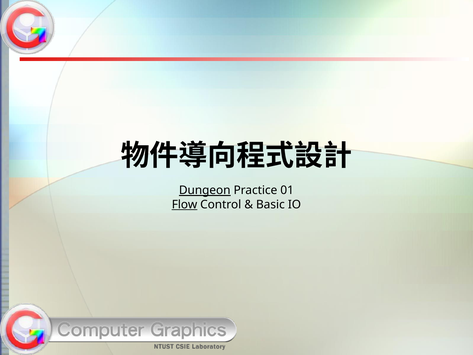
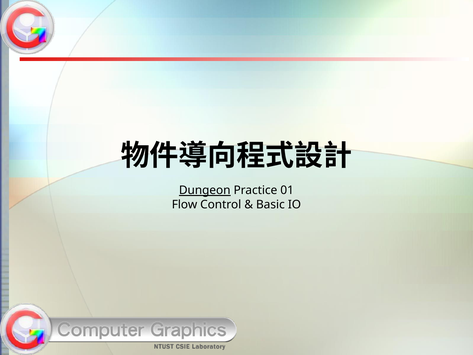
Flow underline: present -> none
